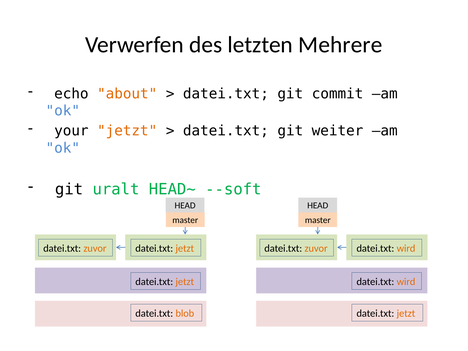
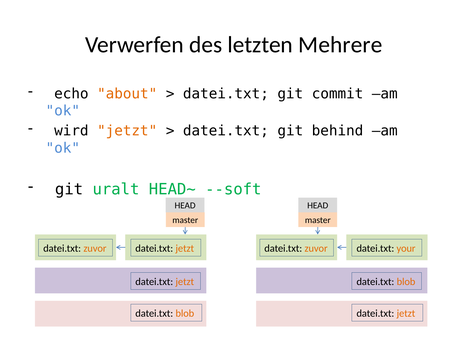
your: your -> wird
weiter: weiter -> behind
wird at (406, 249): wird -> your
wird at (406, 282): wird -> blob
